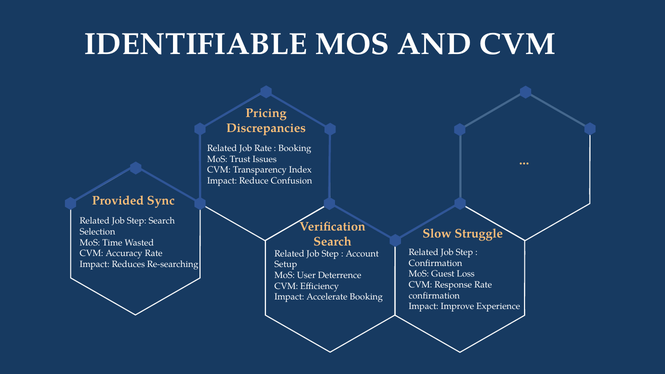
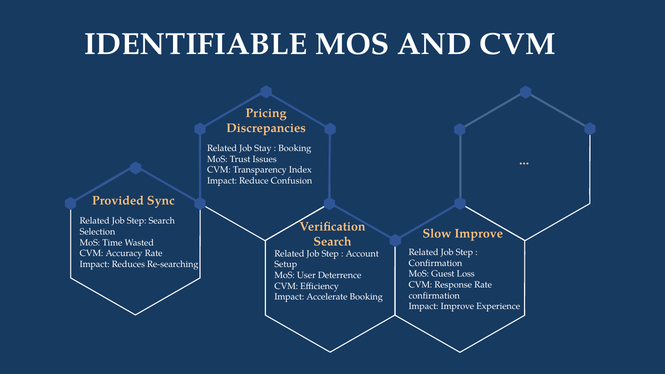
Job Rate: Rate -> Stay
Slow Struggle: Struggle -> Improve
